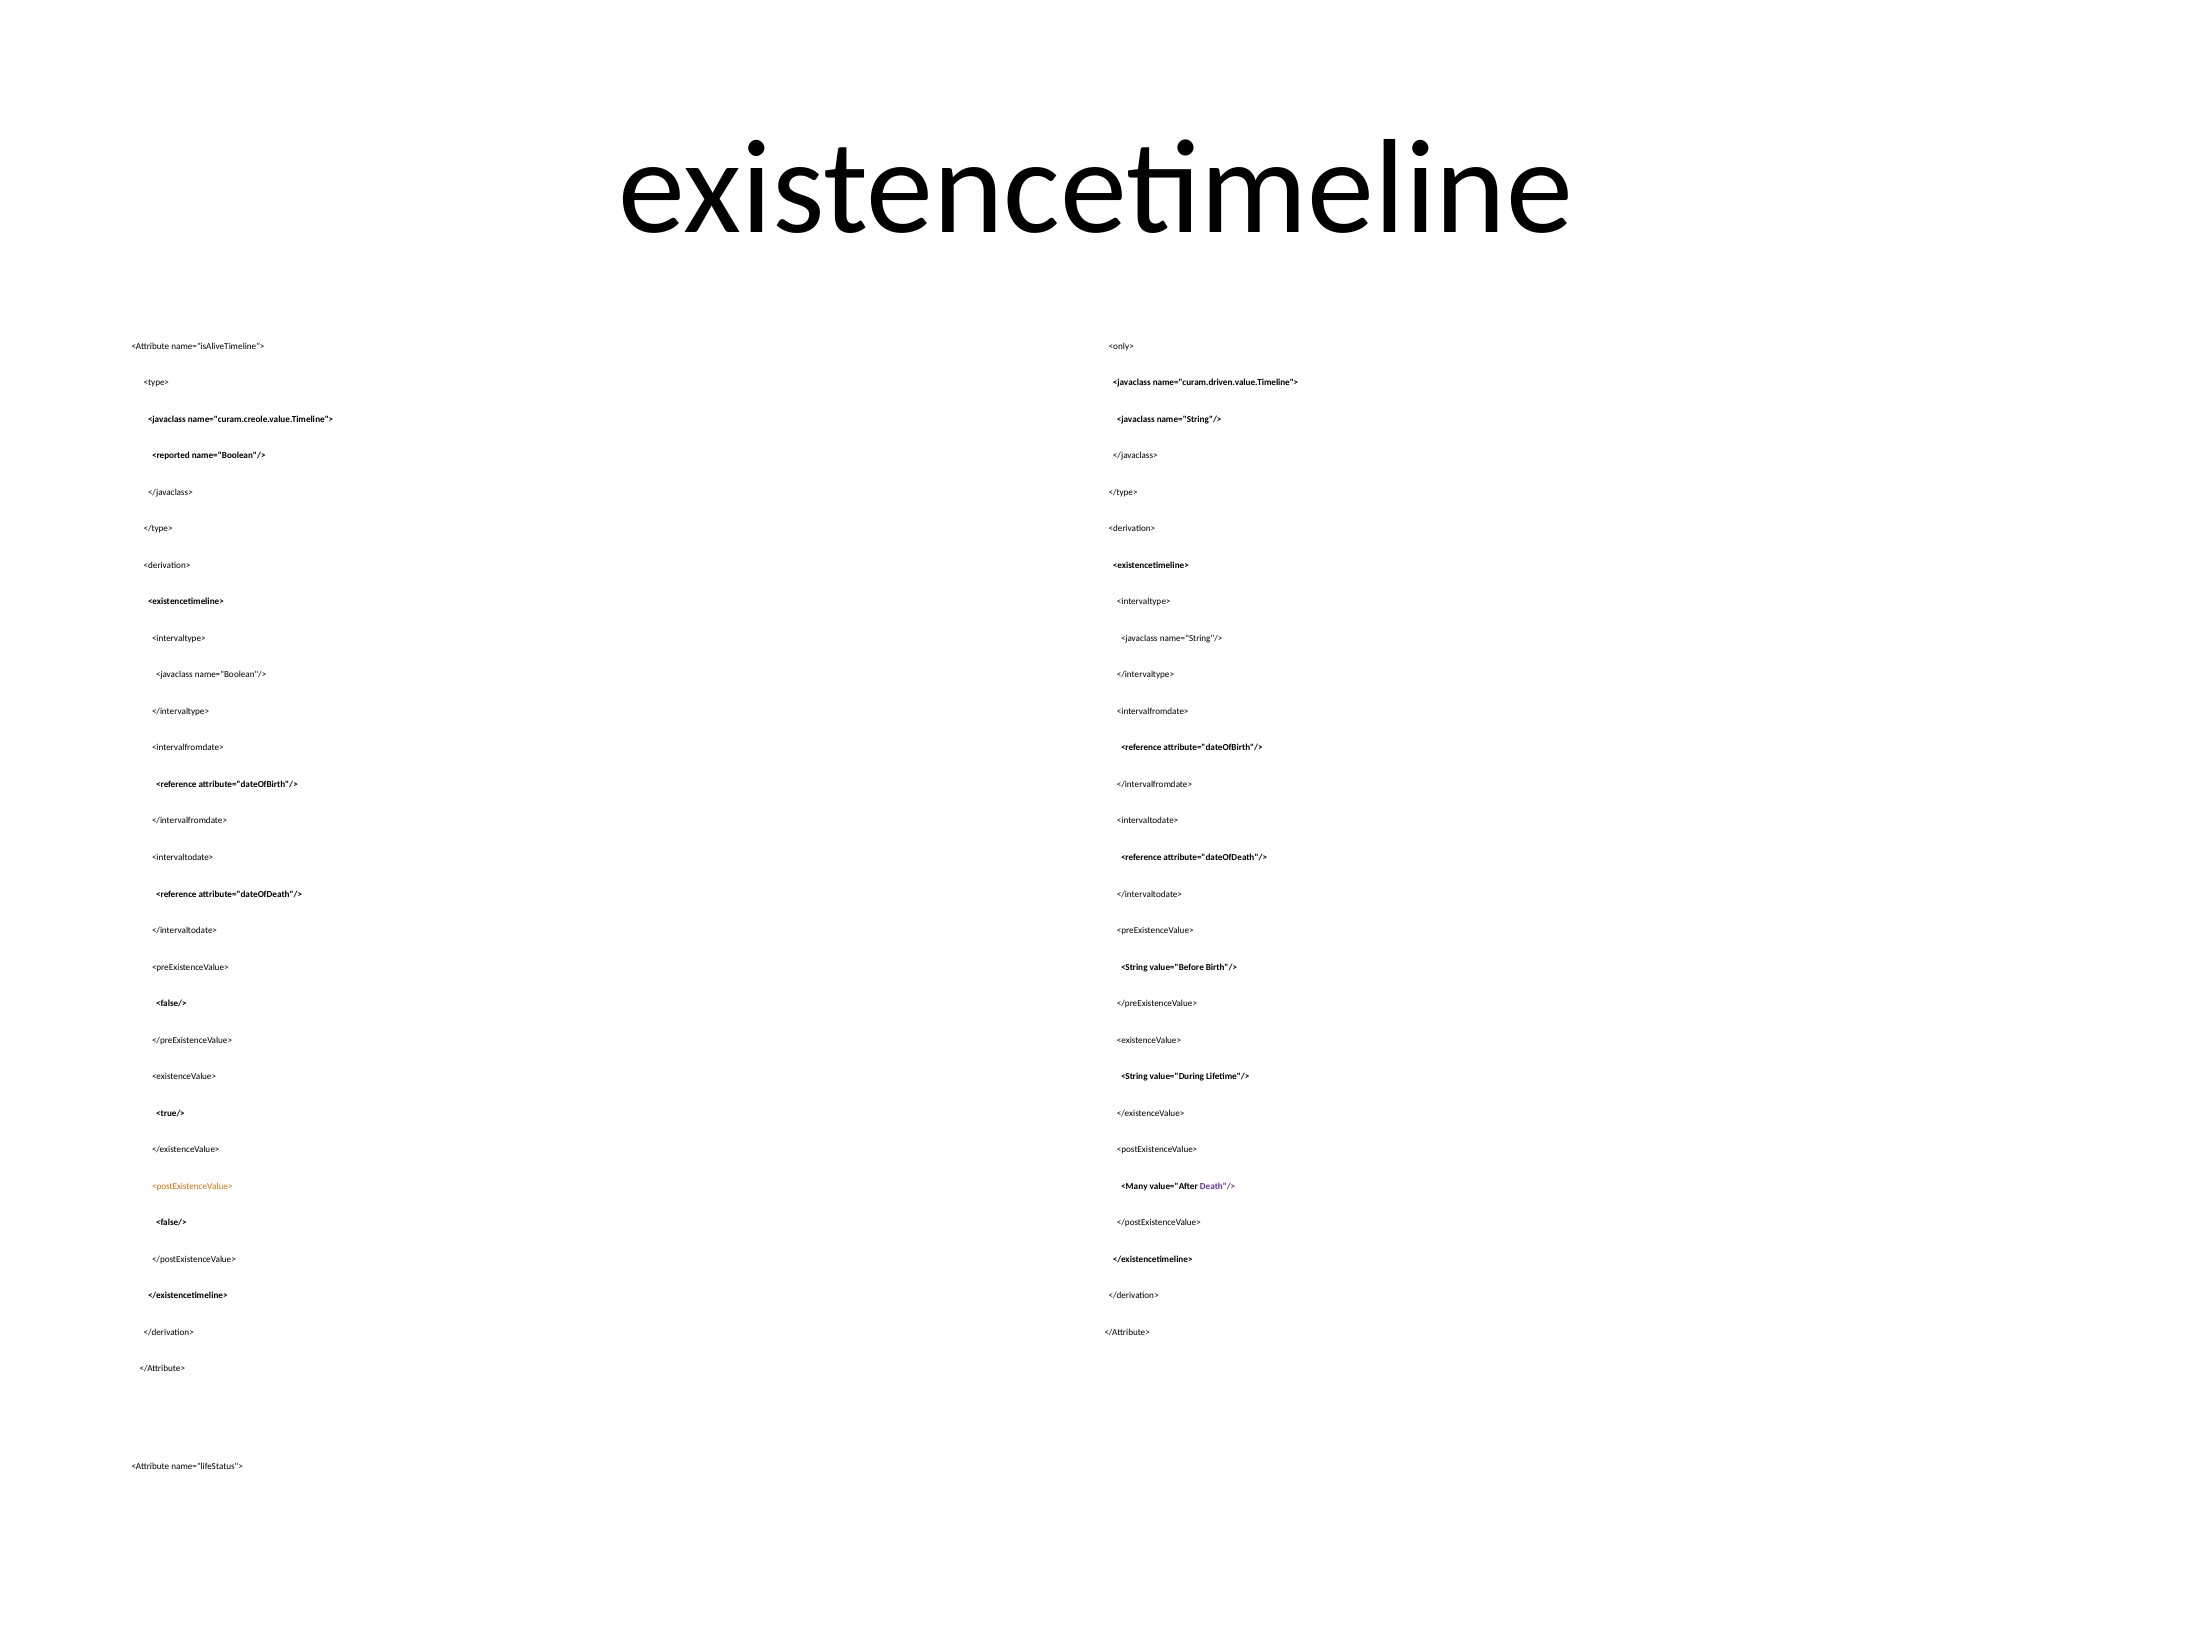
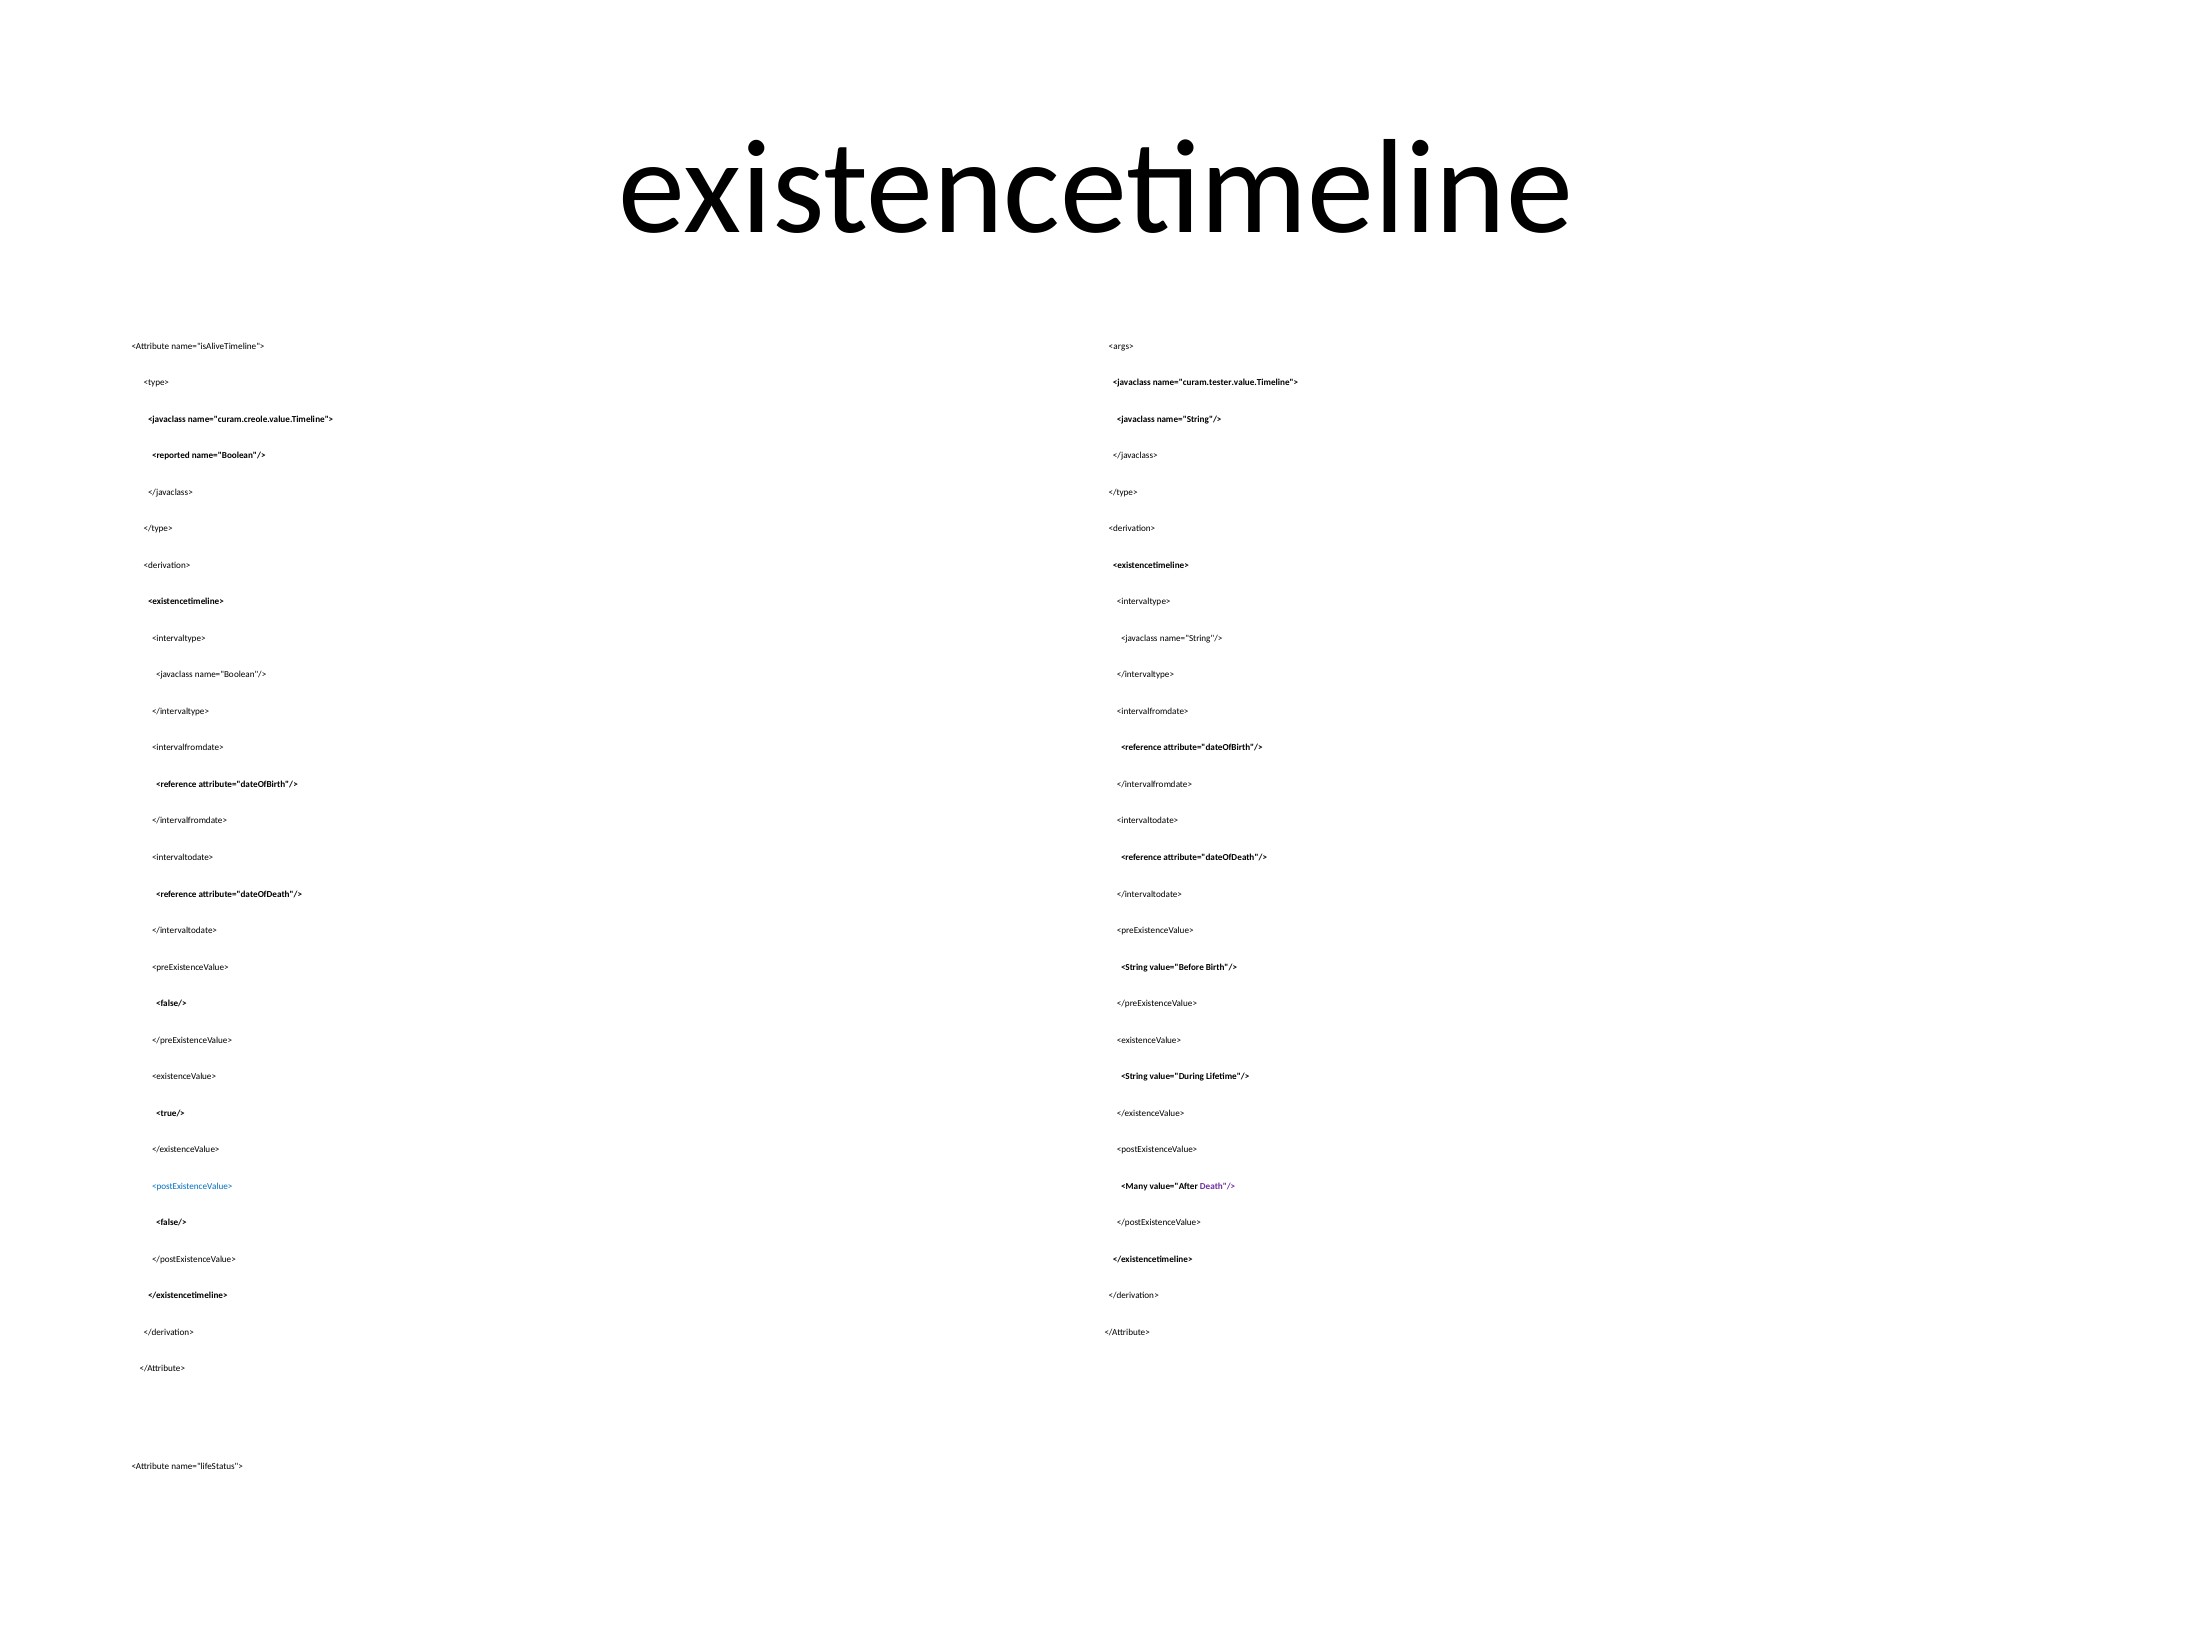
<only>: <only> -> <args>
name="curam.driven.value.Timeline">: name="curam.driven.value.Timeline"> -> name="curam.tester.value.Timeline">
<postExistenceValue> at (192, 1186) colour: orange -> blue
